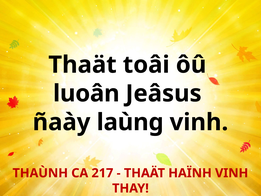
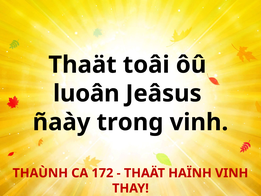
laùng: laùng -> trong
217: 217 -> 172
